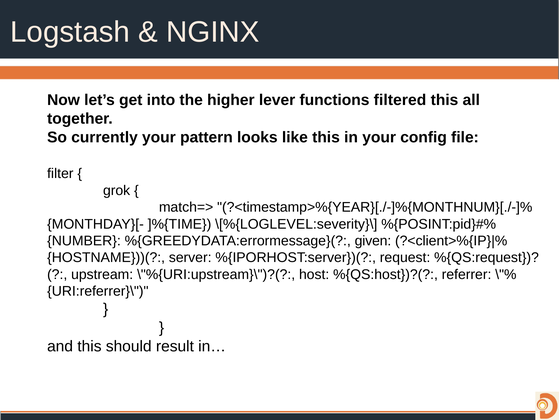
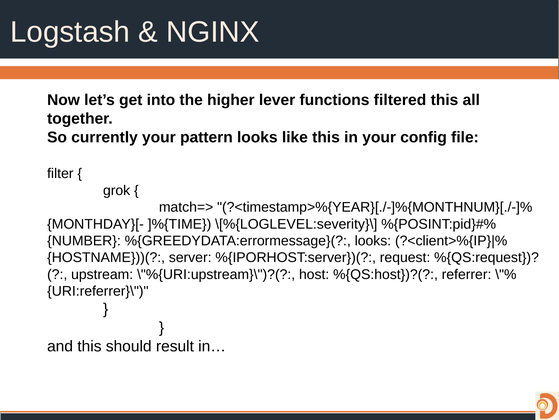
%{GREEDYDATA:errormessage}( given: given -> looks
